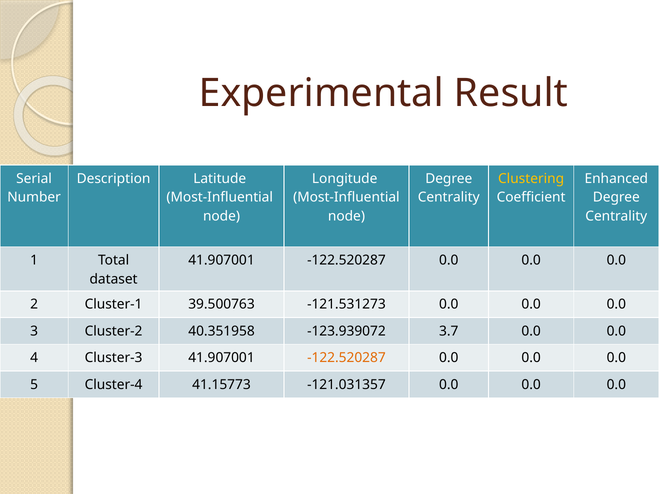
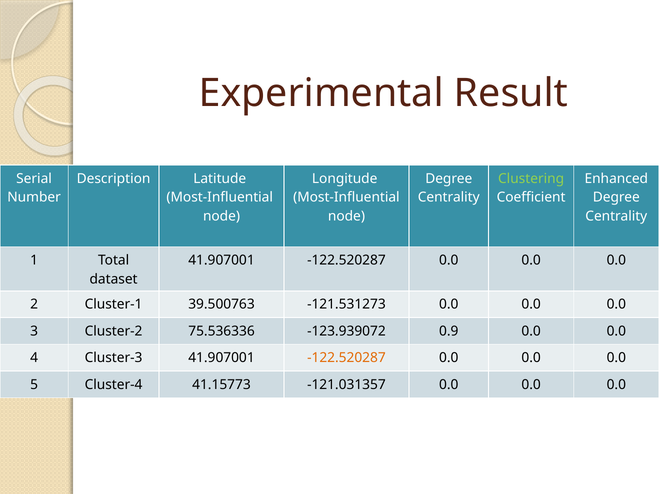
Clustering colour: yellow -> light green
40.351958: 40.351958 -> 75.536336
3.7: 3.7 -> 0.9
